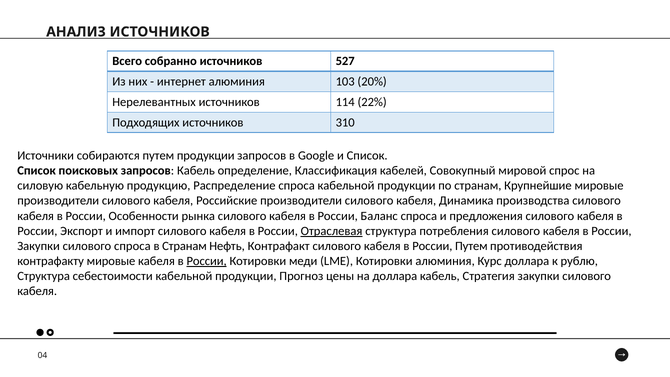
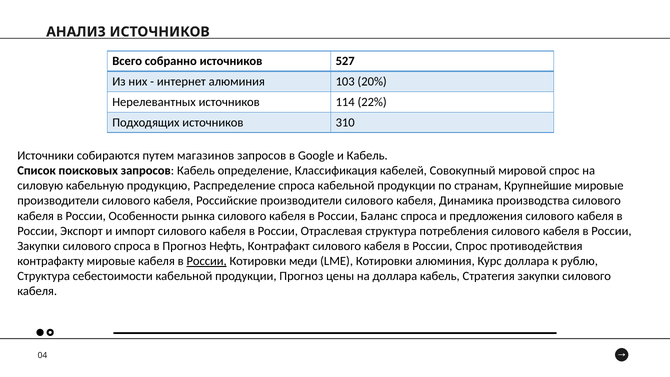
путем продукции: продукции -> магазинов
и Список: Список -> Кабель
Отраслевая underline: present -> none
в Странам: Странам -> Прогноз
России Путем: Путем -> Спрос
